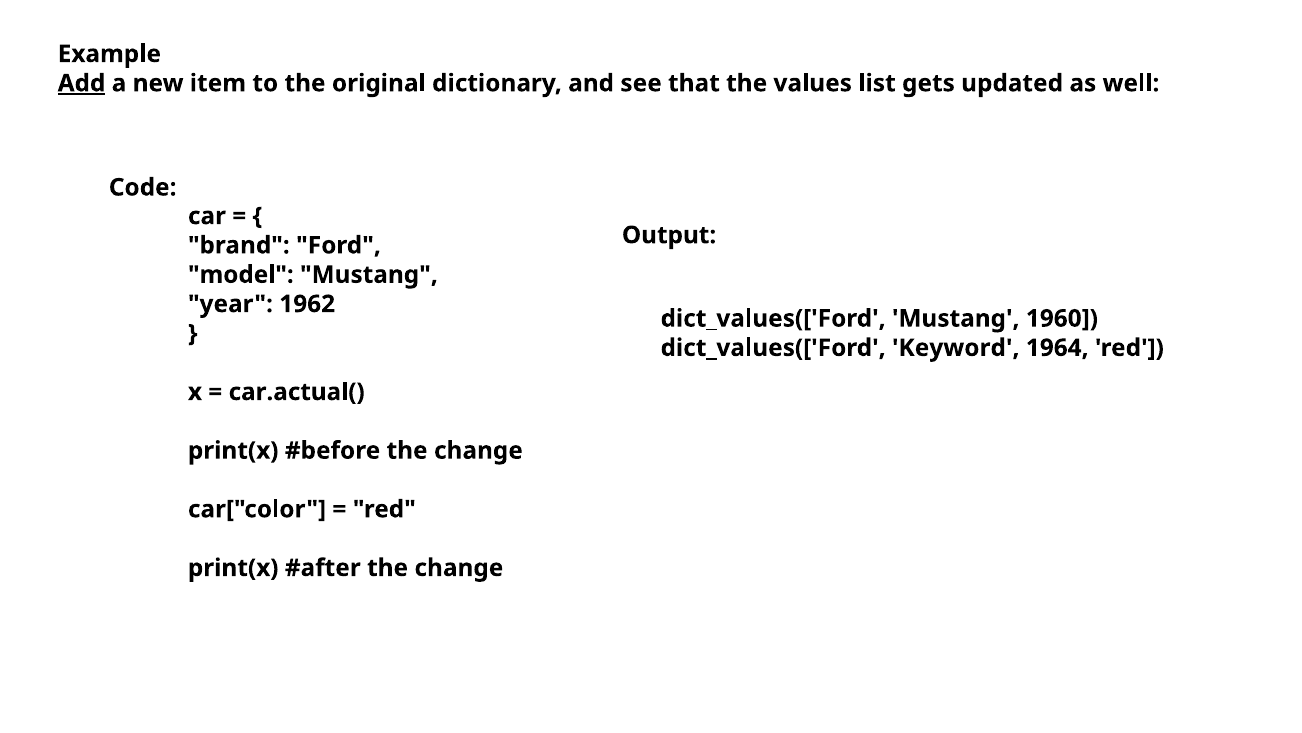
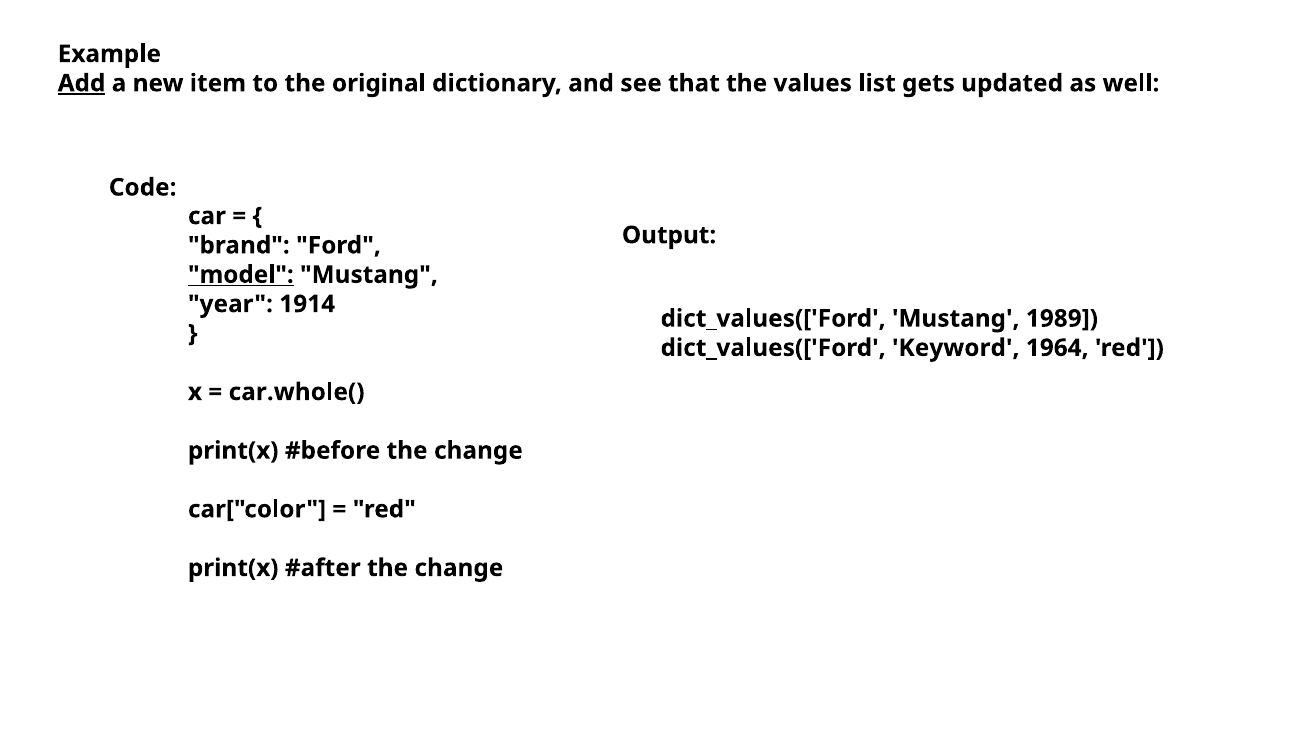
model underline: none -> present
1962: 1962 -> 1914
1960: 1960 -> 1989
car.actual(: car.actual( -> car.whole(
